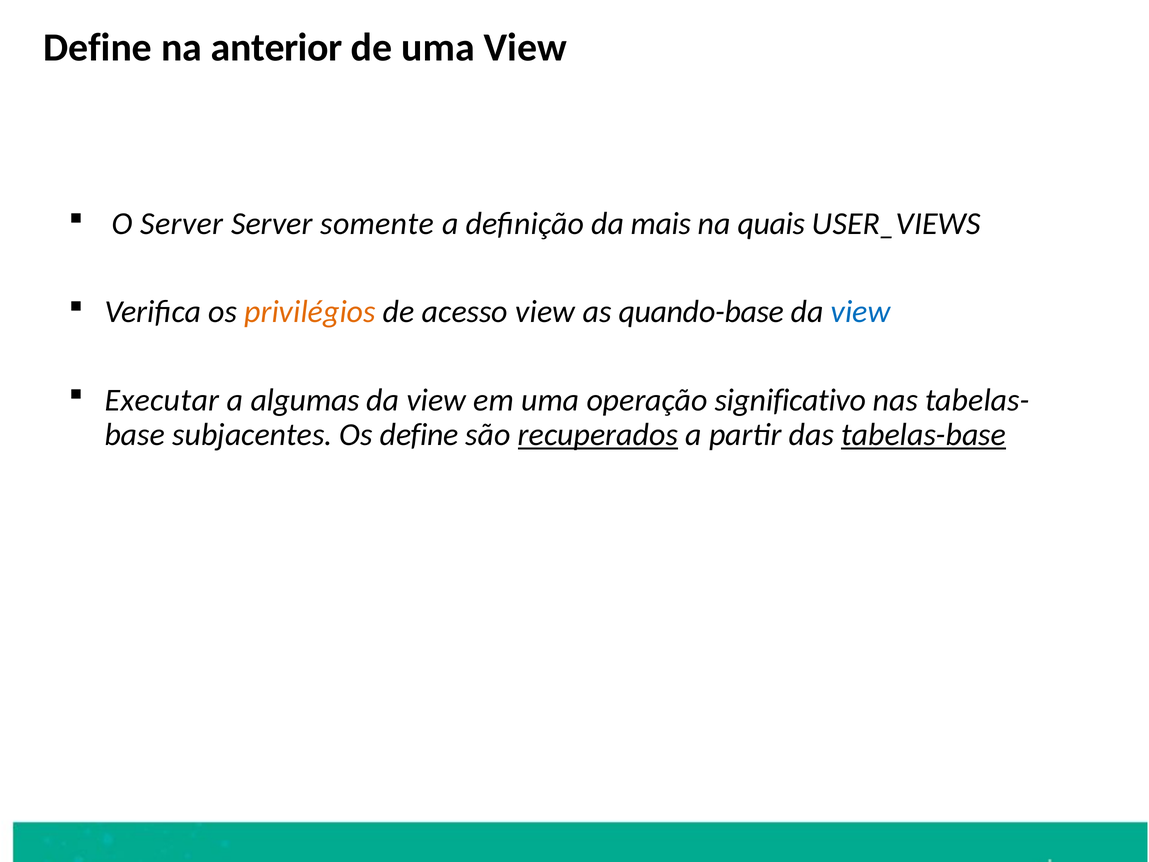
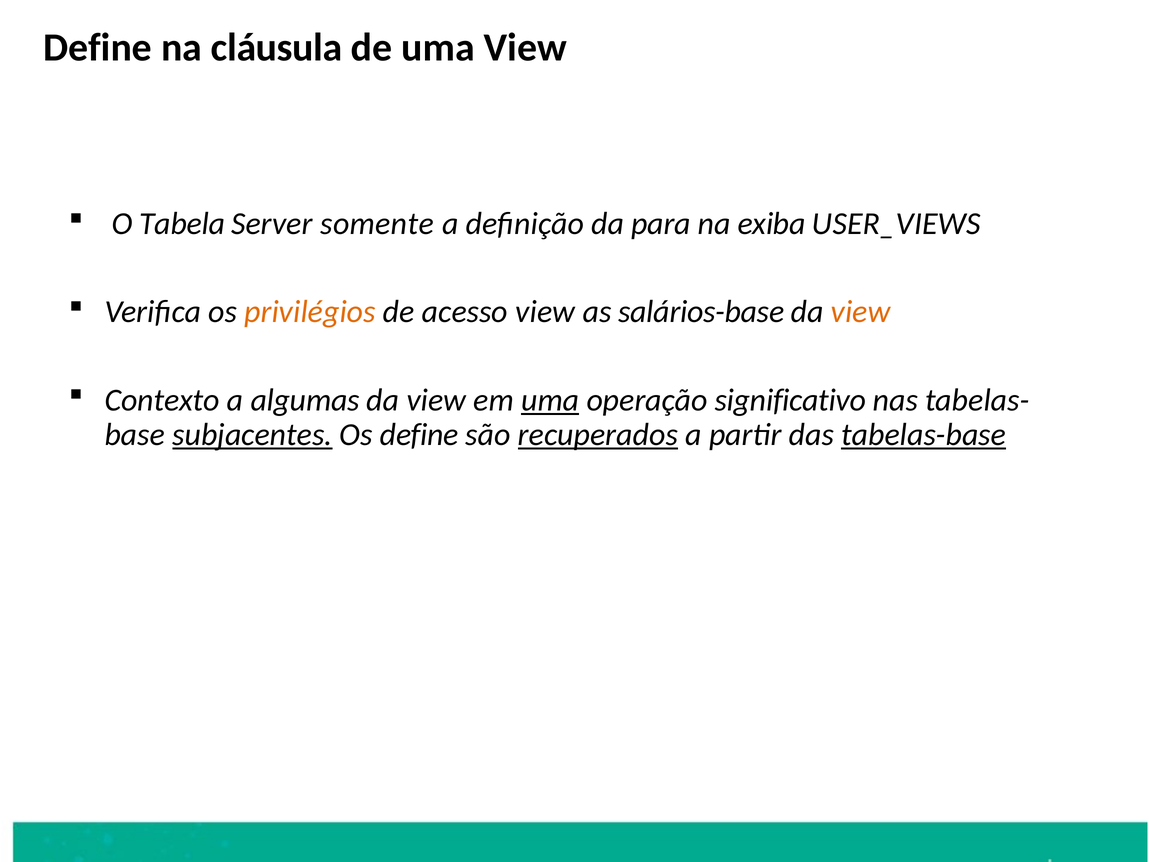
anterior: anterior -> cláusula
O Server: Server -> Tabela
mais: mais -> para
quais: quais -> exiba
quando-base: quando-base -> salários-base
view at (861, 312) colour: blue -> orange
Executar: Executar -> Contexto
uma at (550, 400) underline: none -> present
subjacentes underline: none -> present
